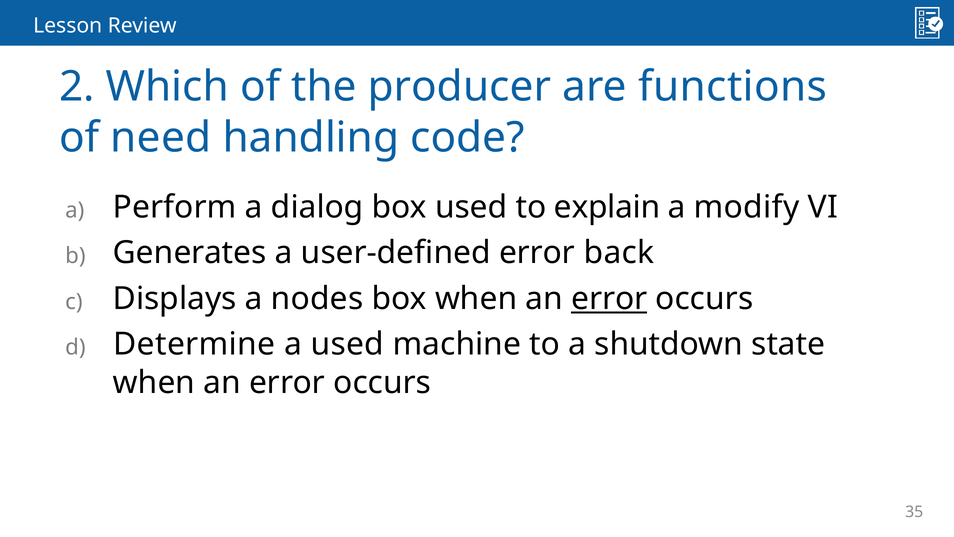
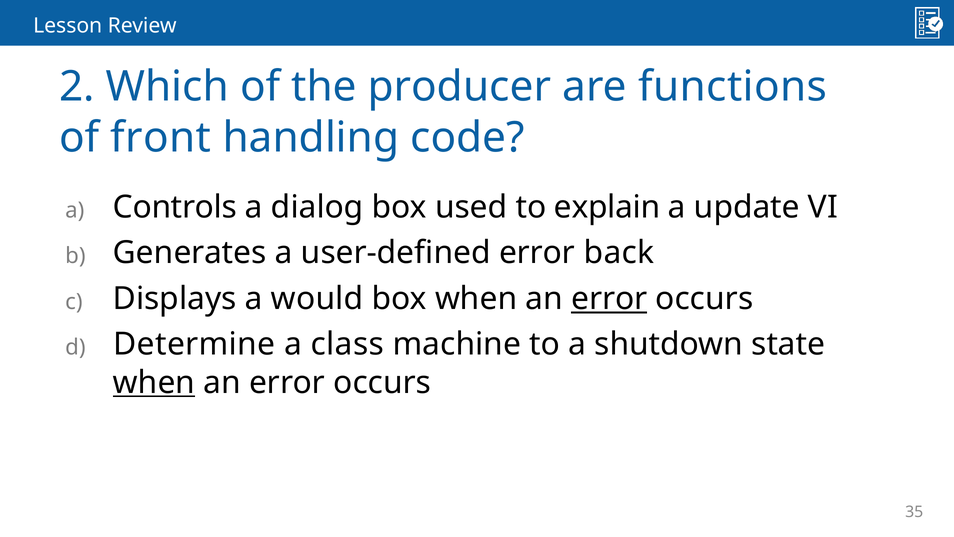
need: need -> front
Perform: Perform -> Controls
modify: modify -> update
nodes: nodes -> would
a used: used -> class
when at (154, 382) underline: none -> present
